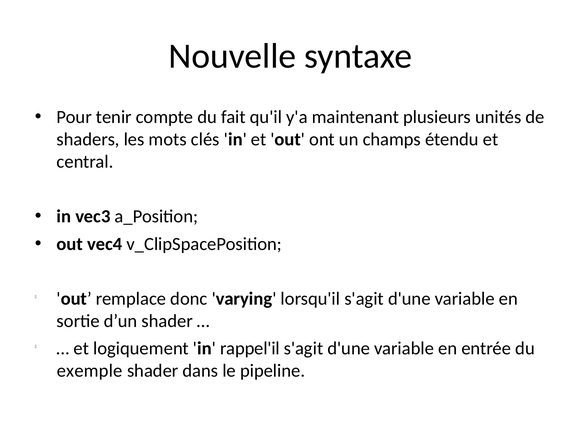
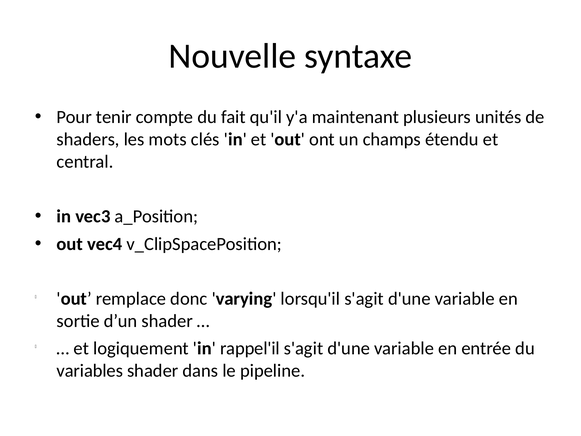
exemple: exemple -> variables
